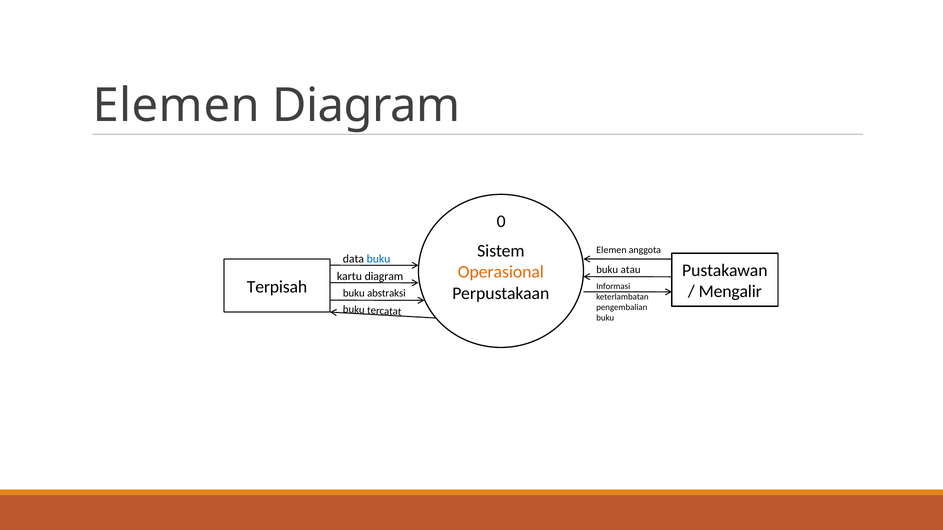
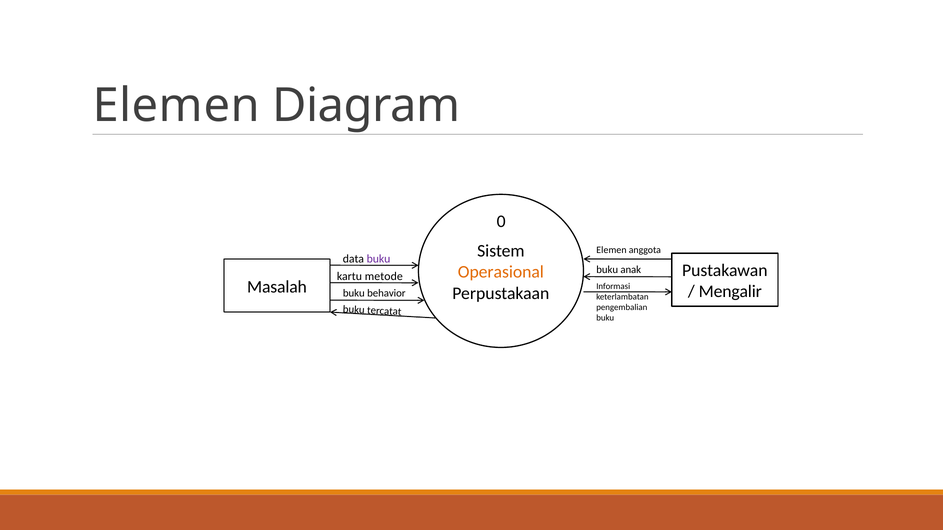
buku at (379, 259) colour: blue -> purple
atau: atau -> anak
kartu diagram: diagram -> metode
Terpisah: Terpisah -> Masalah
abstraksi: abstraksi -> behavior
